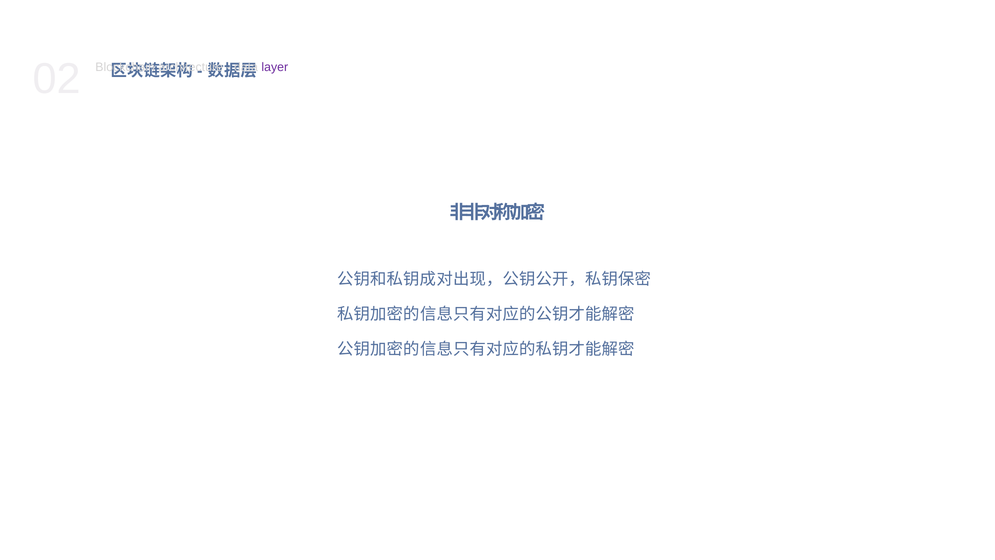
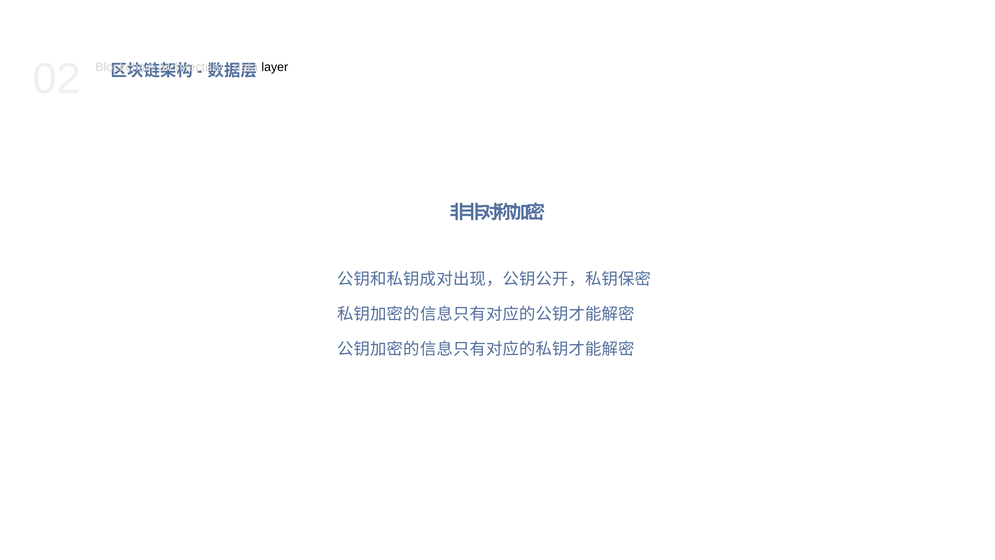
layer colour: purple -> black
